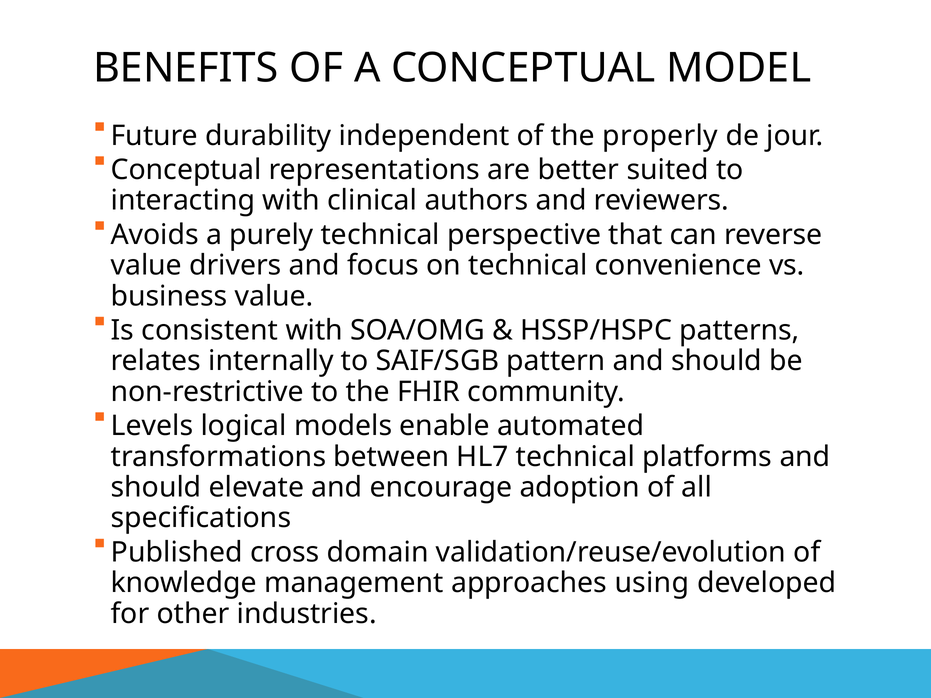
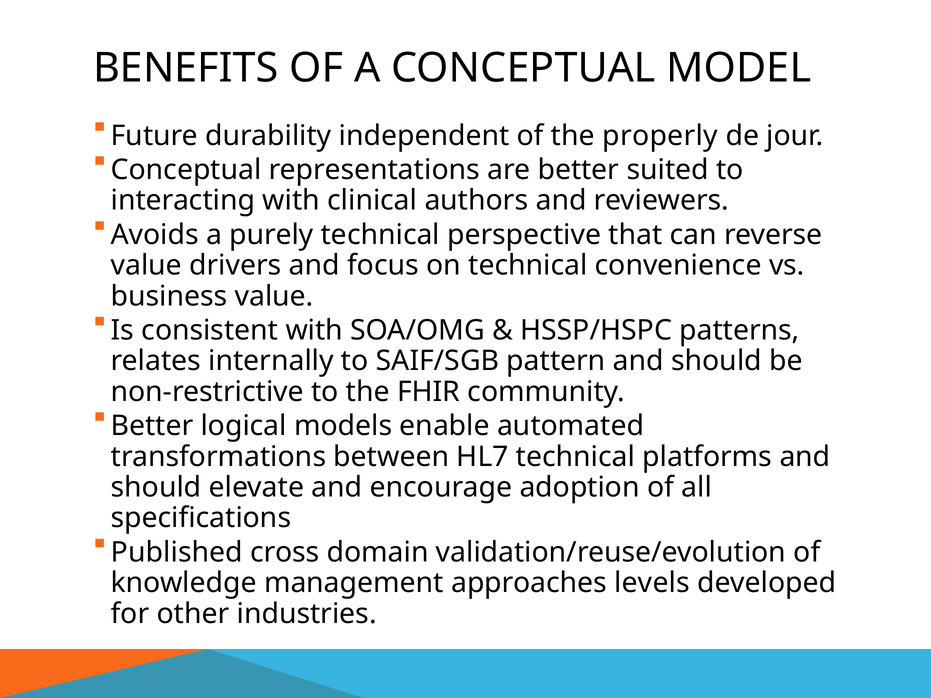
Levels at (152, 426): Levels -> Better
using: using -> levels
